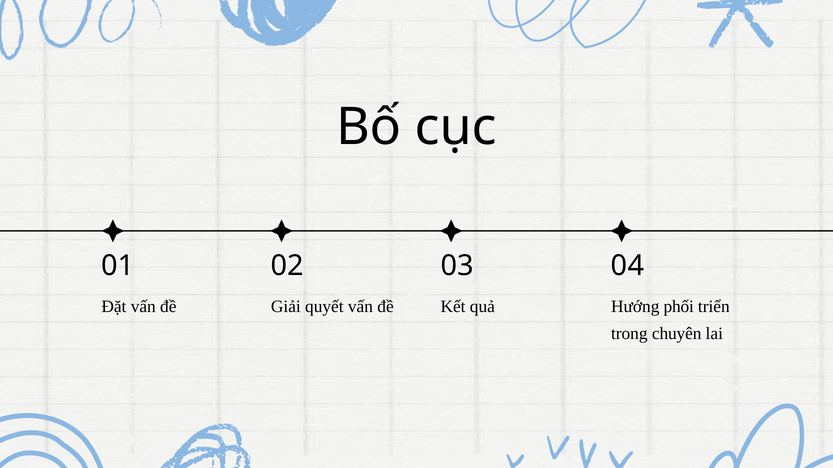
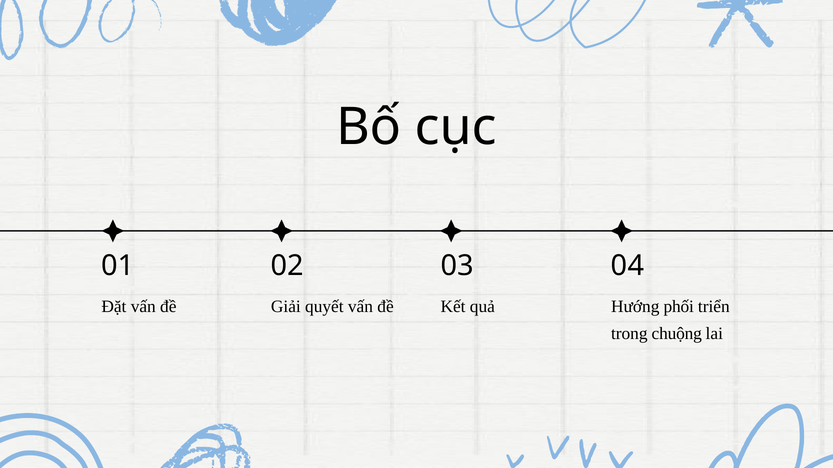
chuyên: chuyên -> chuộng
